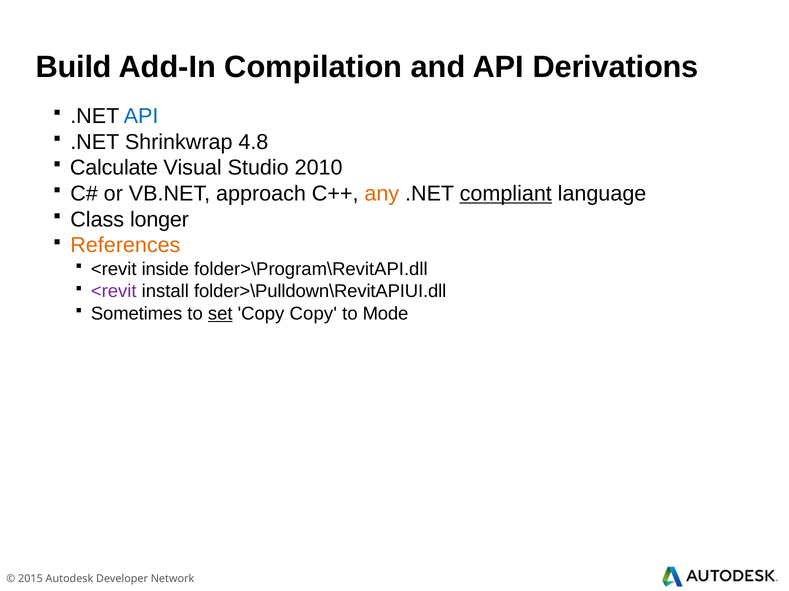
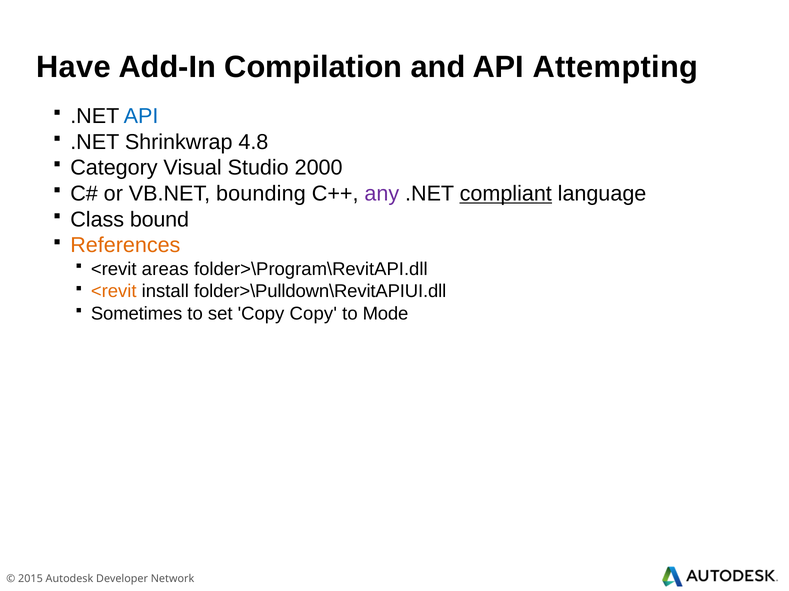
Build: Build -> Have
Derivations: Derivations -> Attempting
Calculate: Calculate -> Category
2010: 2010 -> 2000
approach: approach -> bounding
any colour: orange -> purple
longer: longer -> bound
inside: inside -> areas
<revit at (114, 292) colour: purple -> orange
set underline: present -> none
